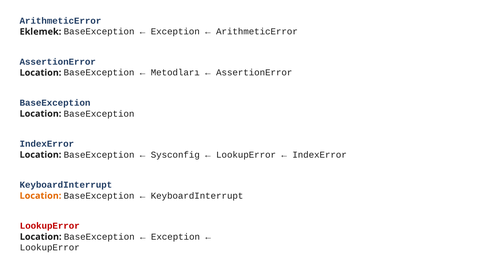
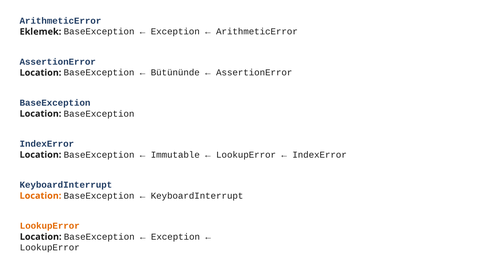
Metodları: Metodları -> Bütününde
Sysconfig: Sysconfig -> Immutable
LookupError at (50, 226) colour: red -> orange
